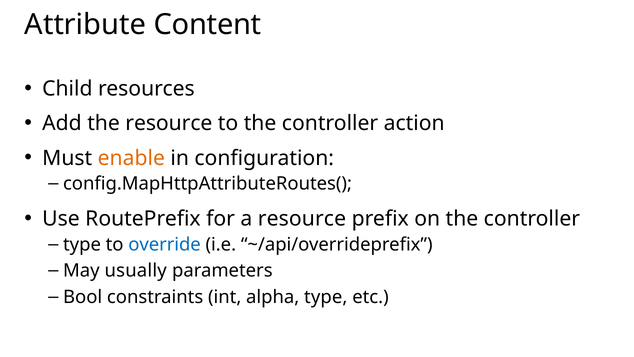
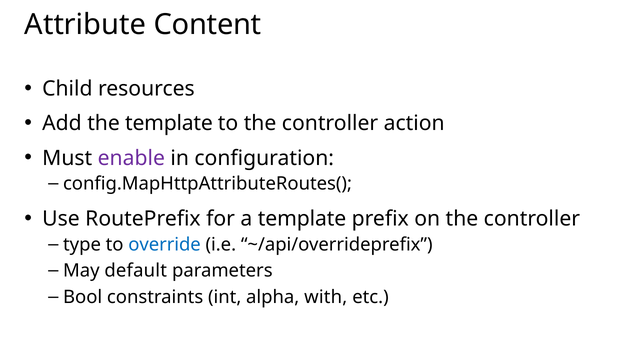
the resource: resource -> template
enable colour: orange -> purple
a resource: resource -> template
usually: usually -> default
alpha type: type -> with
